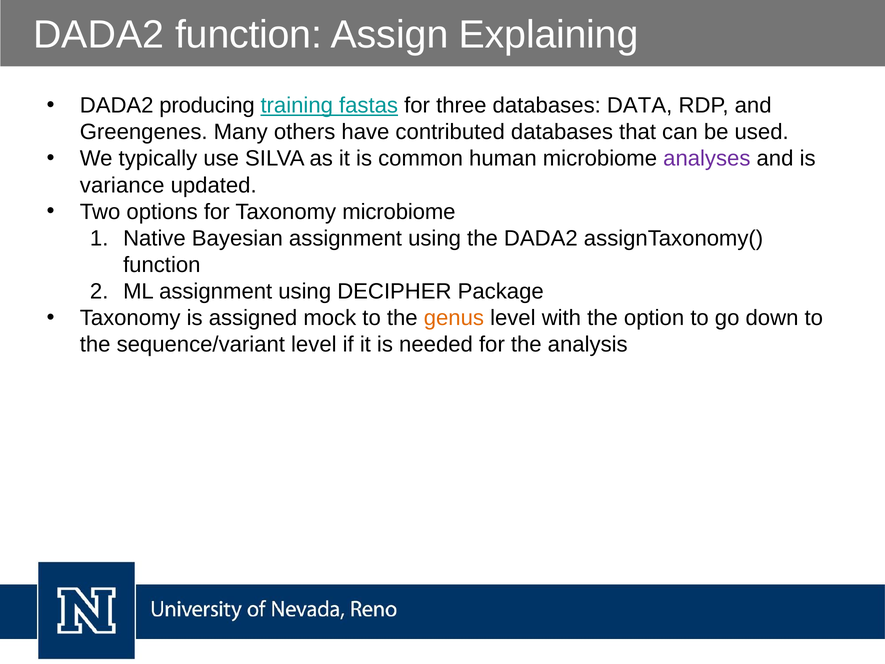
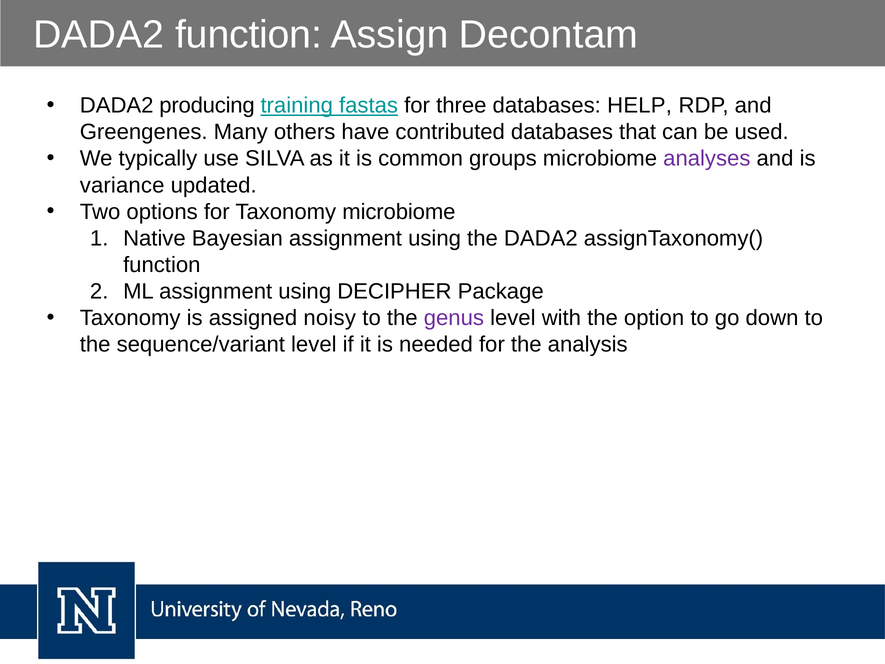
Explaining: Explaining -> Decontam
DATA: DATA -> HELP
human: human -> groups
mock: mock -> noisy
genus colour: orange -> purple
